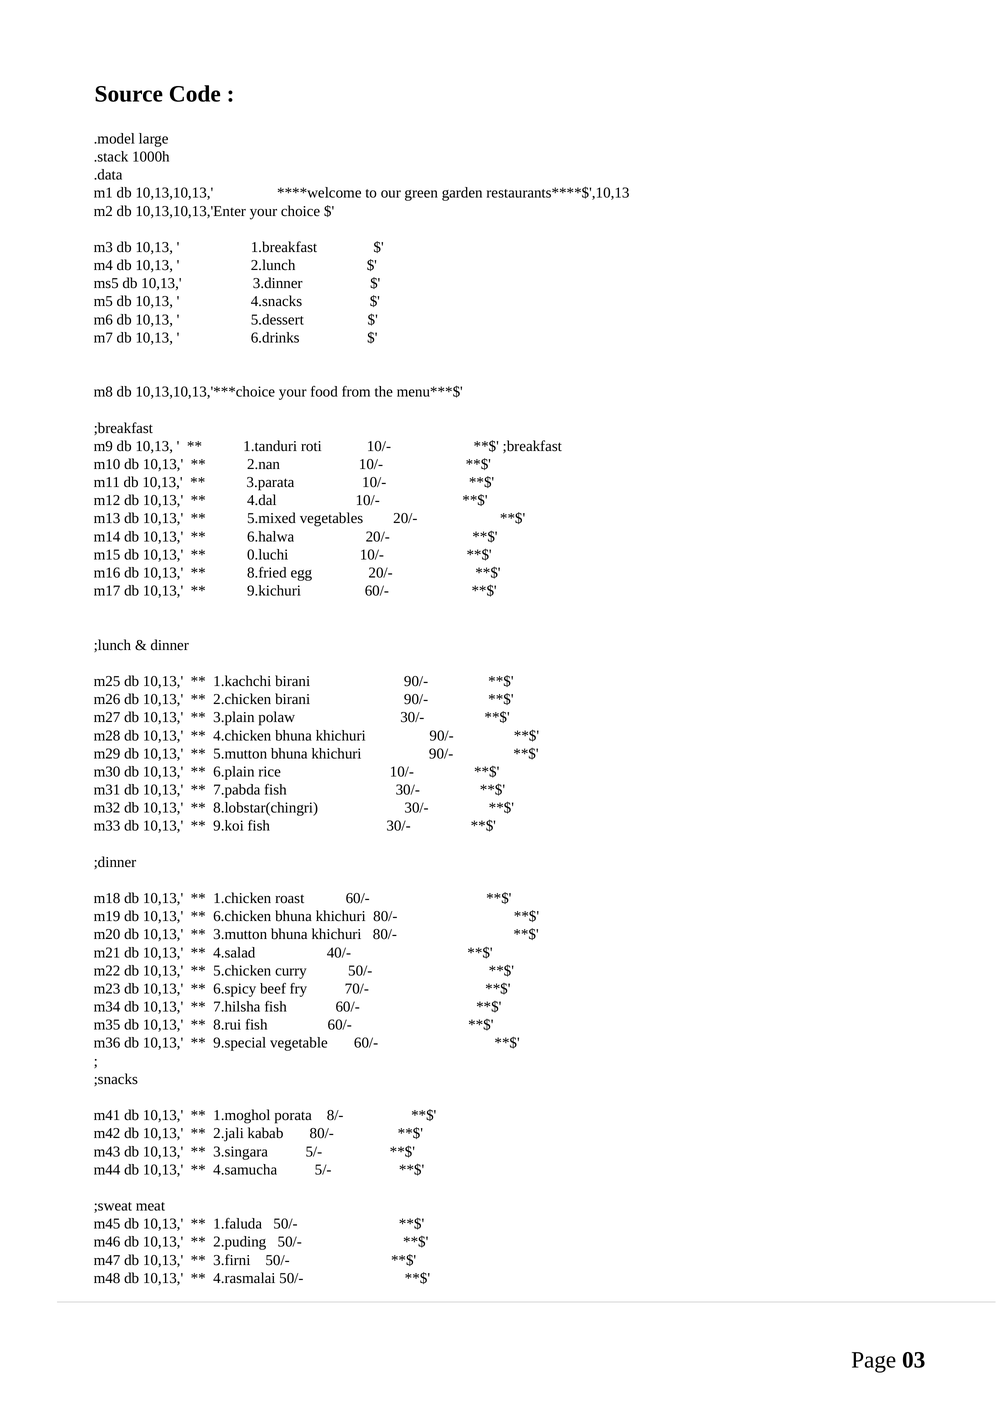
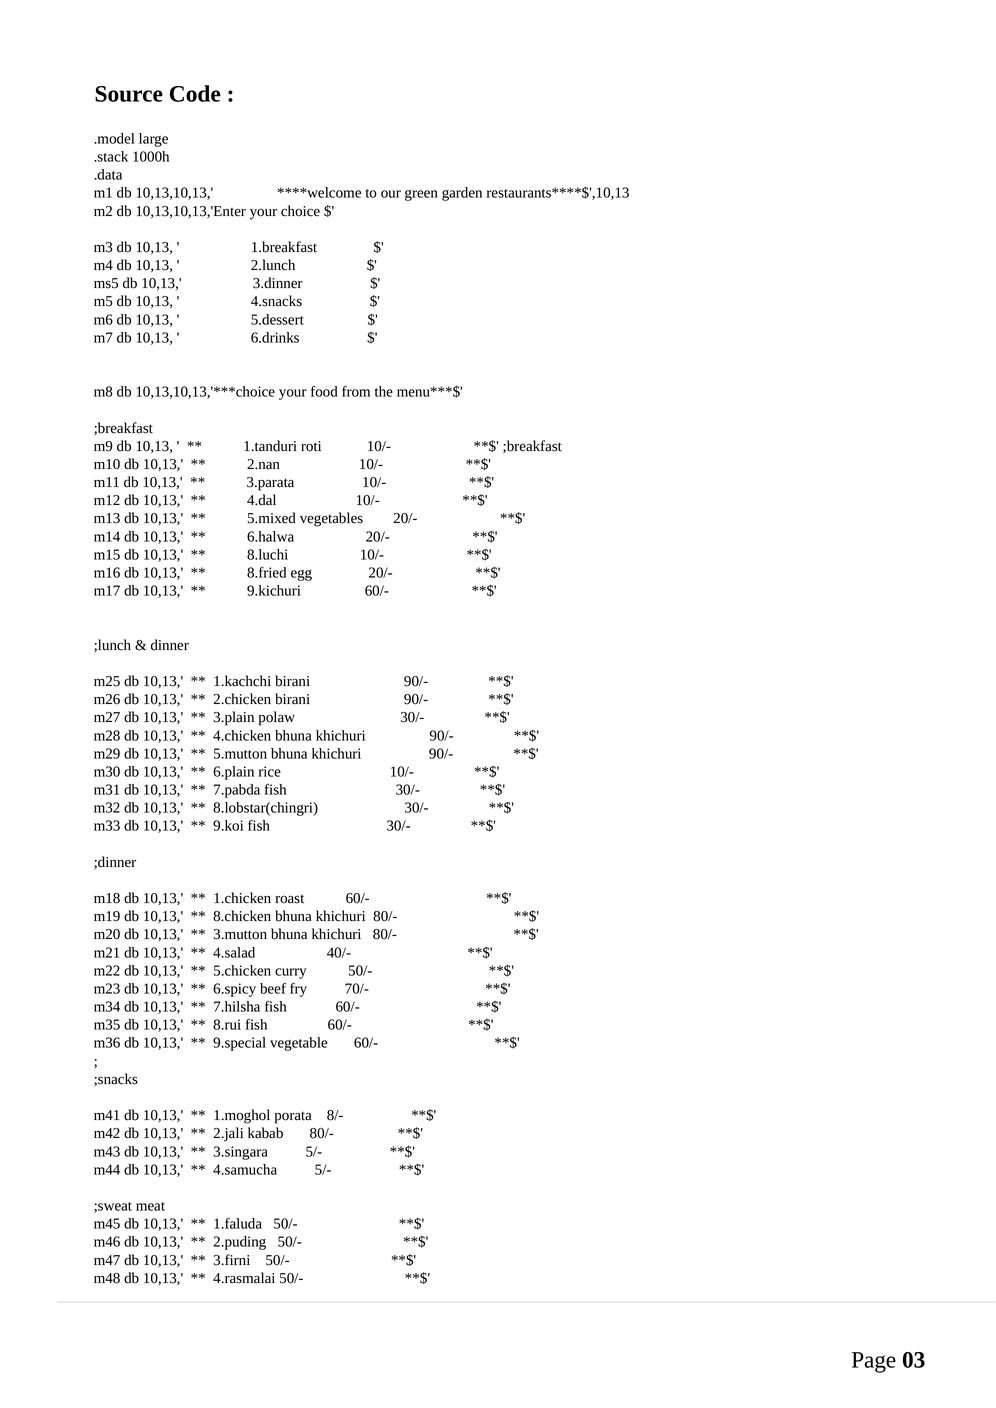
0.luchi: 0.luchi -> 8.luchi
6.chicken: 6.chicken -> 8.chicken
